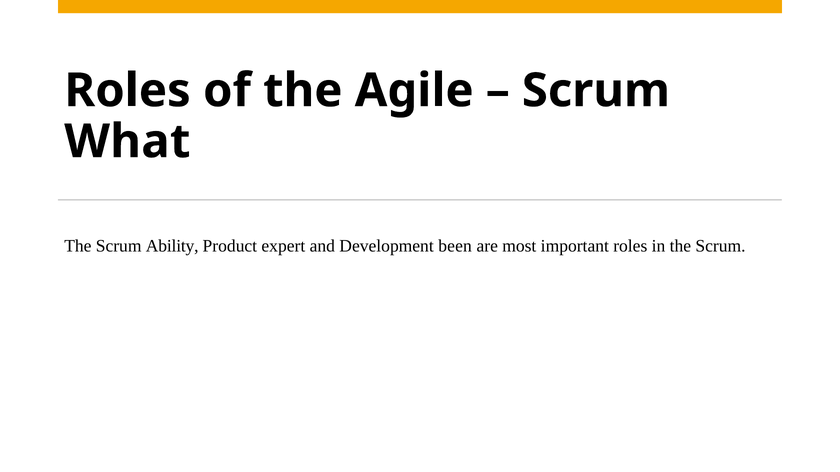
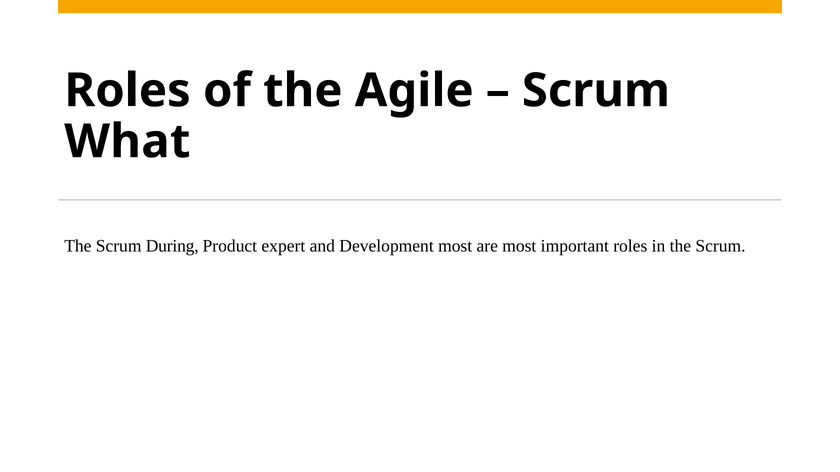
Ability: Ability -> During
Development been: been -> most
